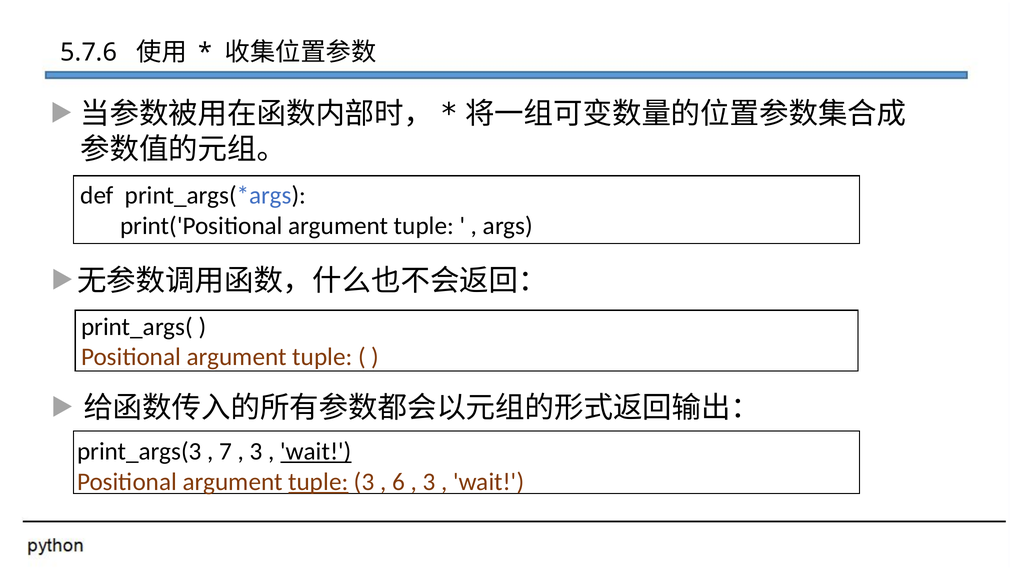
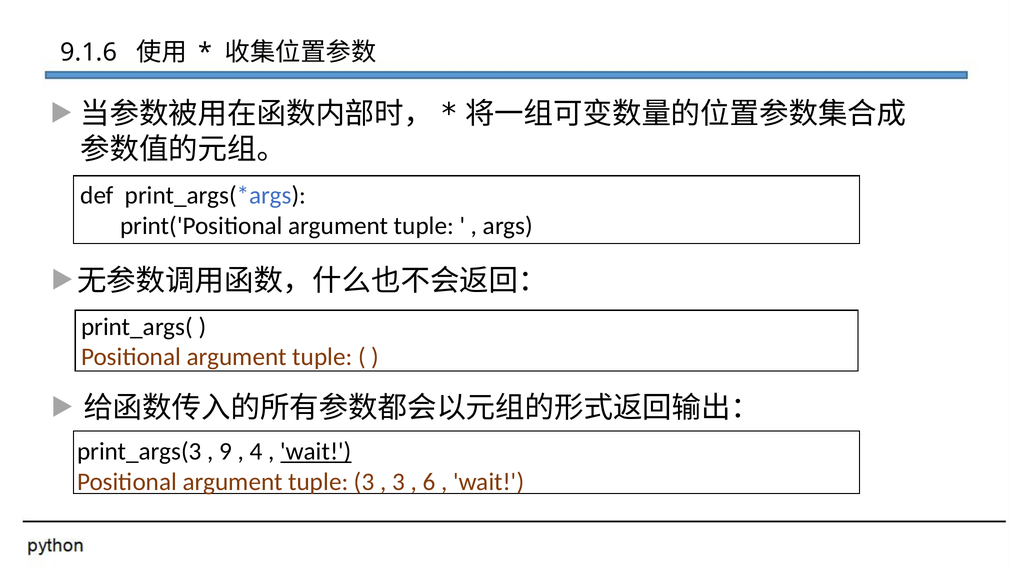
5.7.6: 5.7.6 -> 9.1.6
7: 7 -> 9
3 at (256, 452): 3 -> 4
tuple at (318, 482) underline: present -> none
6 at (399, 482): 6 -> 3
3 at (429, 482): 3 -> 6
